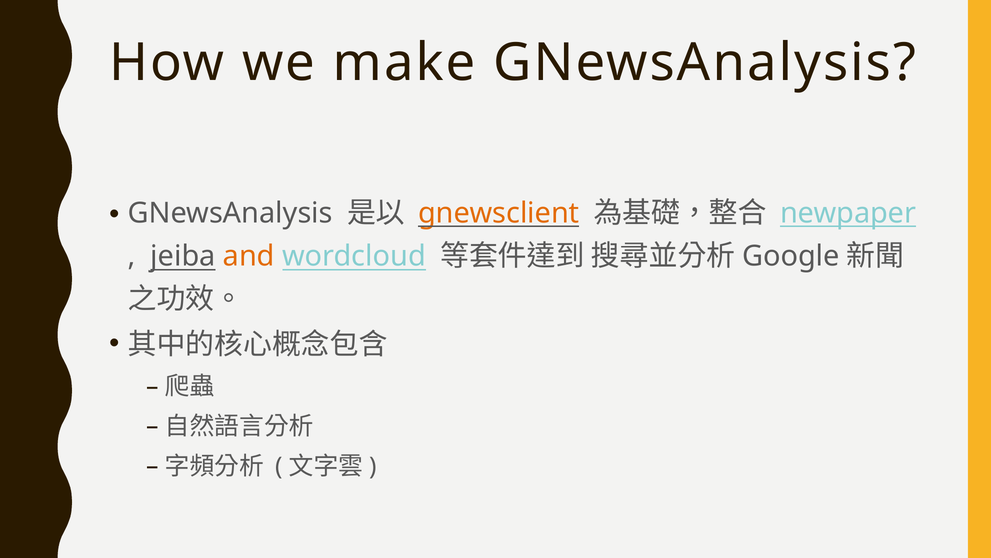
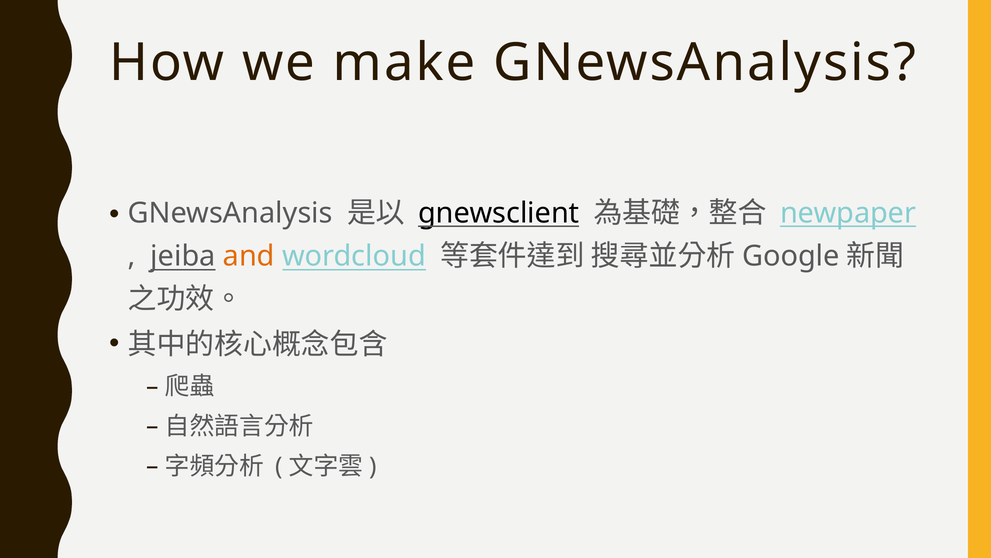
gnewsclient colour: orange -> black
